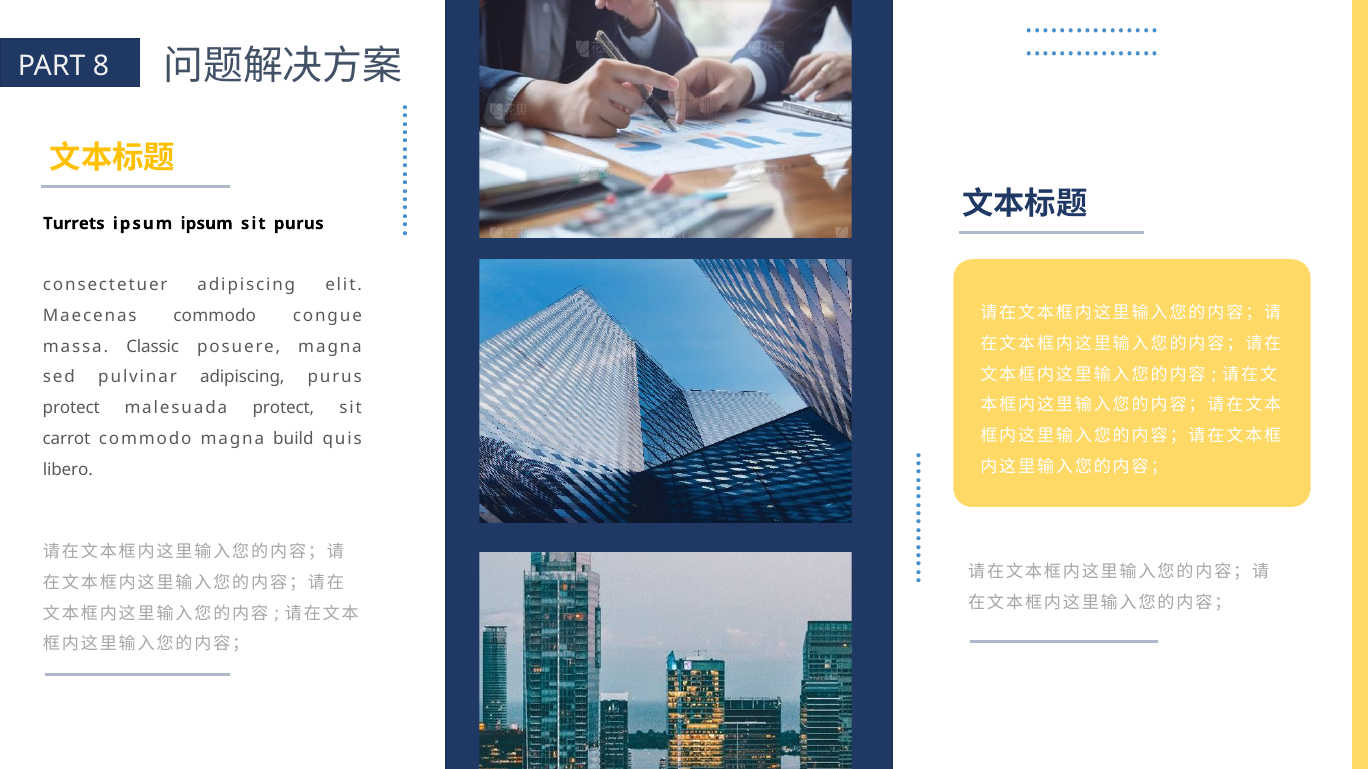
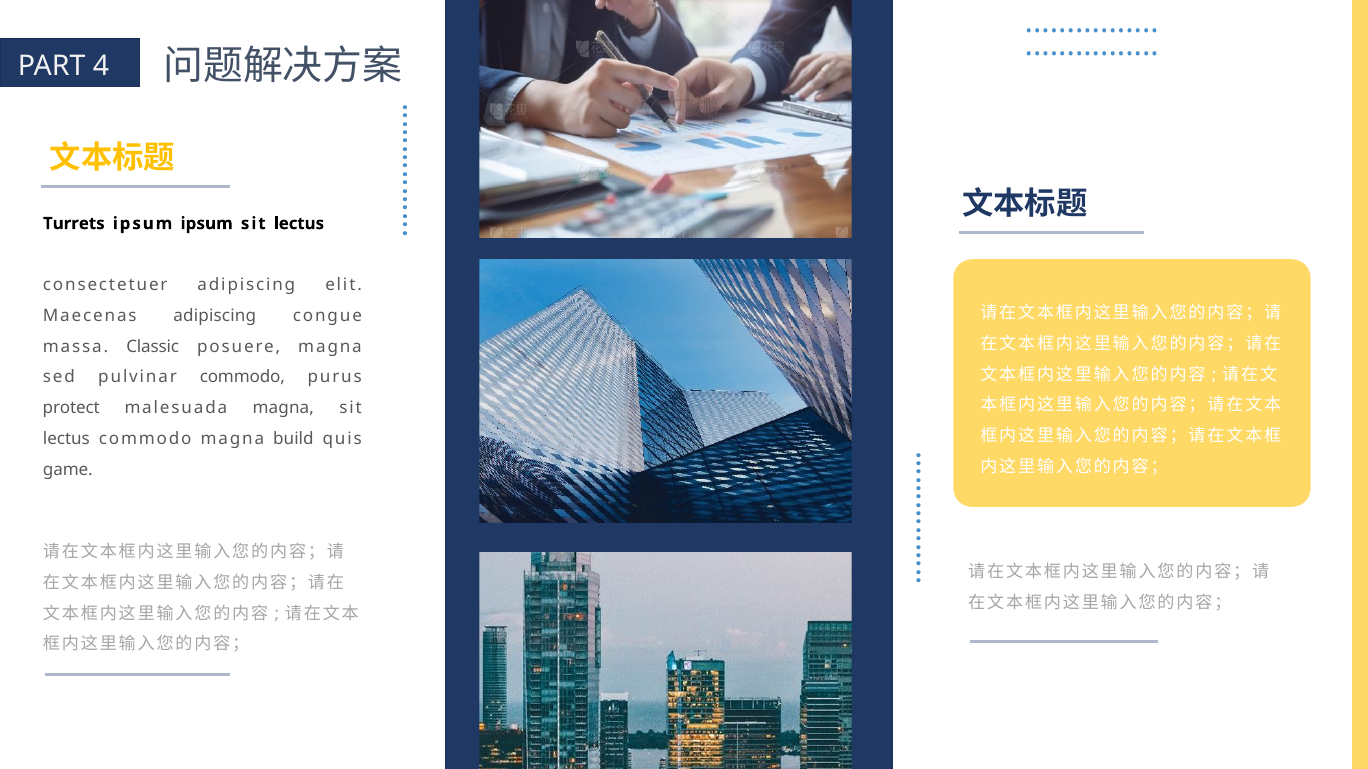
8: 8 -> 4
purus at (299, 224): purus -> lectus
Maecenas commodo: commodo -> adipiscing
pulvinar adipiscing: adipiscing -> commodo
malesuada protect: protect -> magna
carrot at (66, 439): carrot -> lectus
libero: libero -> game
